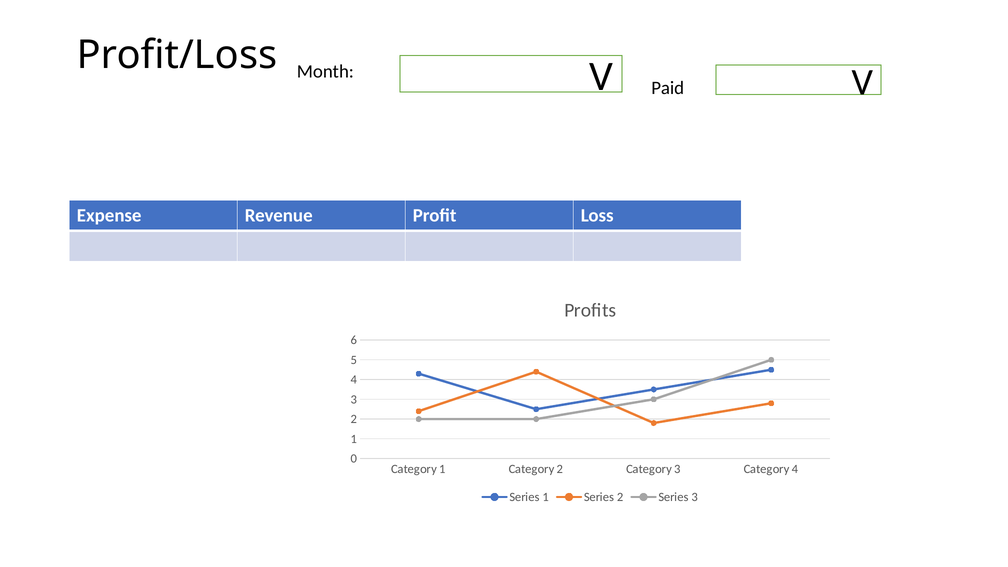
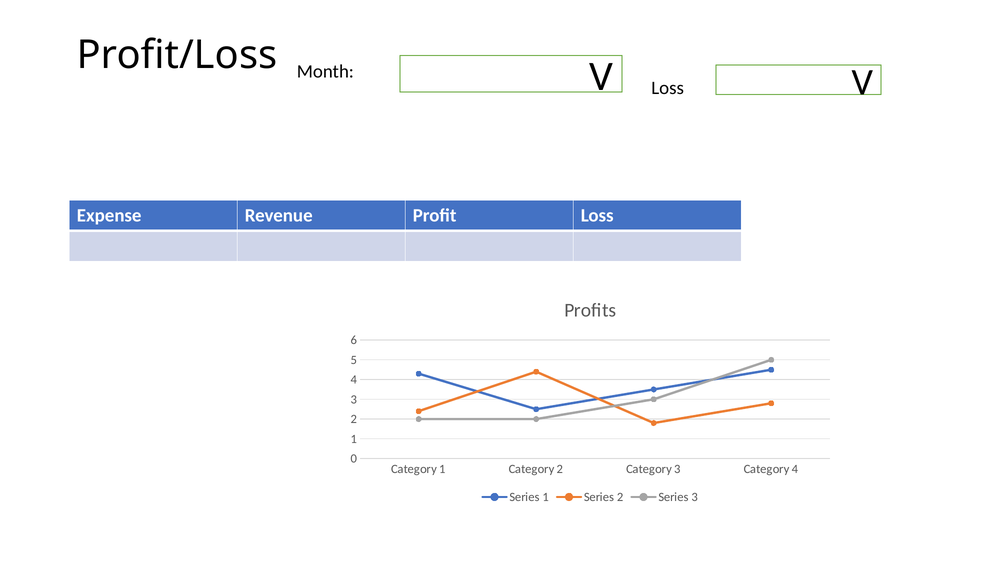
Paid at (668, 88): Paid -> Loss
